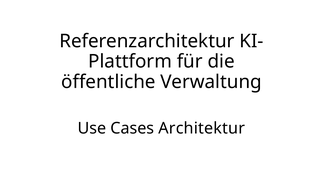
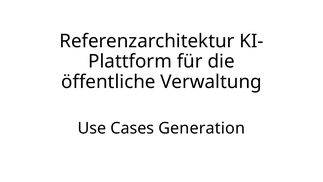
Architektur: Architektur -> Generation
